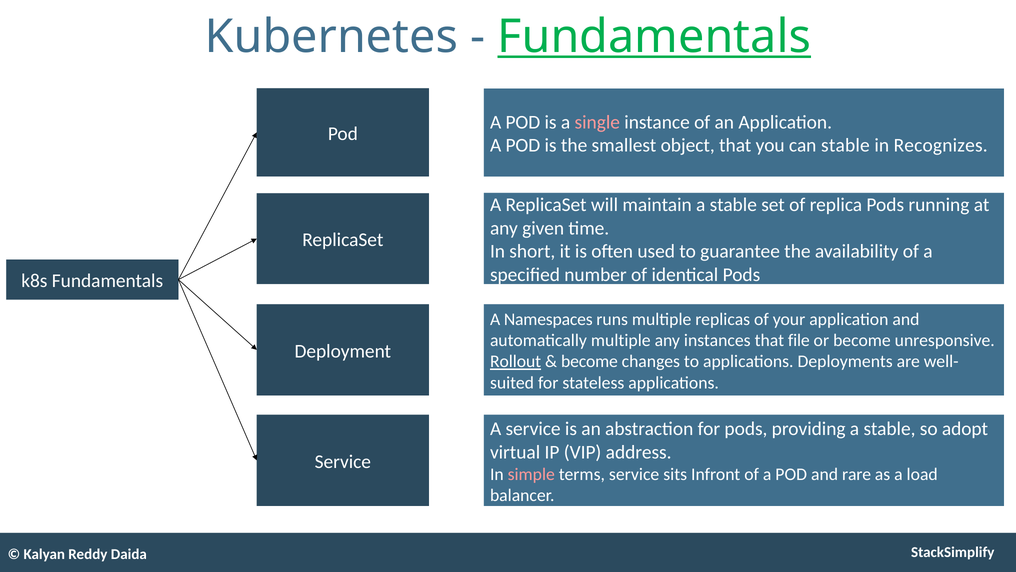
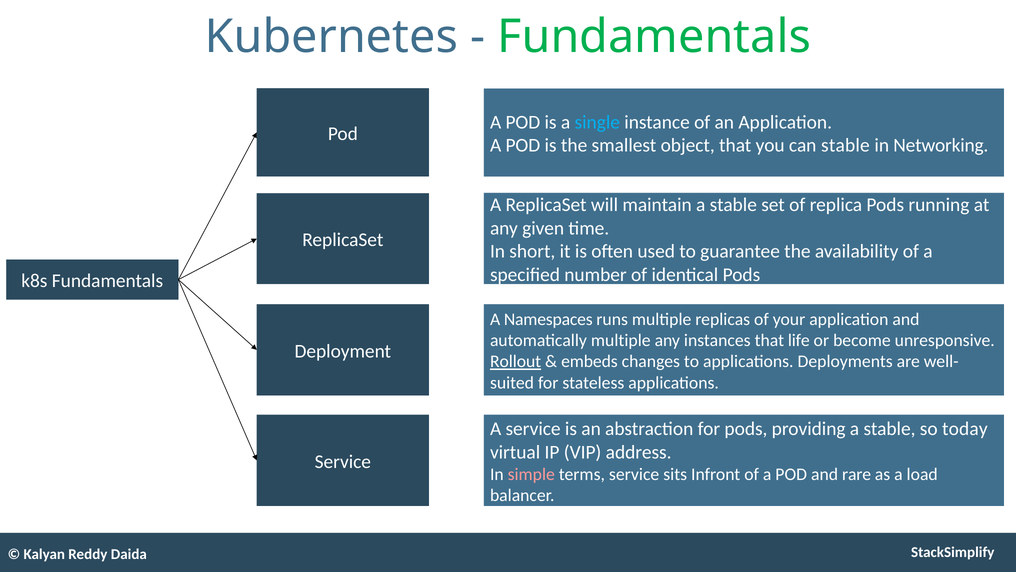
Fundamentals at (654, 37) underline: present -> none
single colour: pink -> light blue
Recognizes: Recognizes -> Networking
file: file -> life
become at (589, 361): become -> embeds
adopt: adopt -> today
